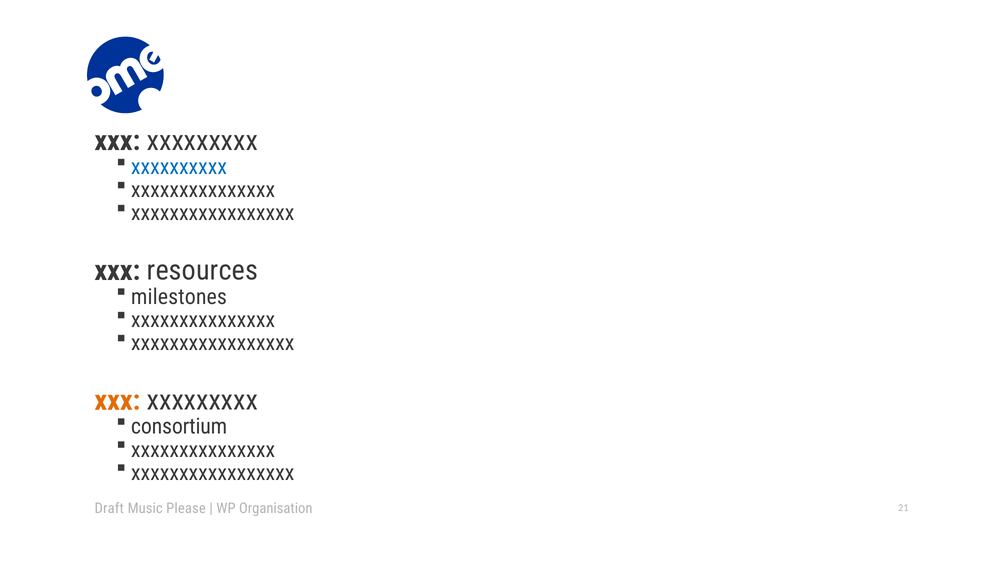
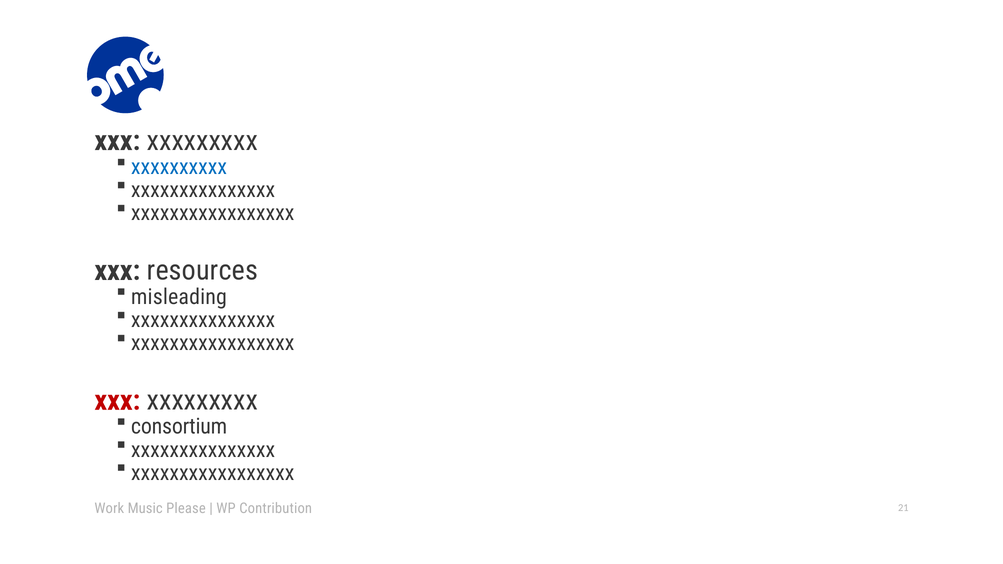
milestones: milestones -> misleading
xxx at (117, 401) colour: orange -> red
Draft: Draft -> Work
Organisation: Organisation -> Contribution
